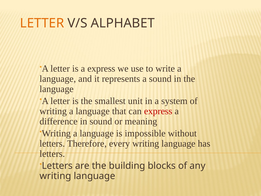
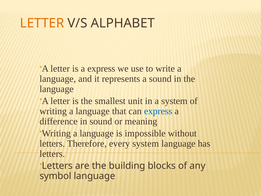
express at (158, 111) colour: red -> blue
every writing: writing -> system
writing at (55, 176): writing -> symbol
